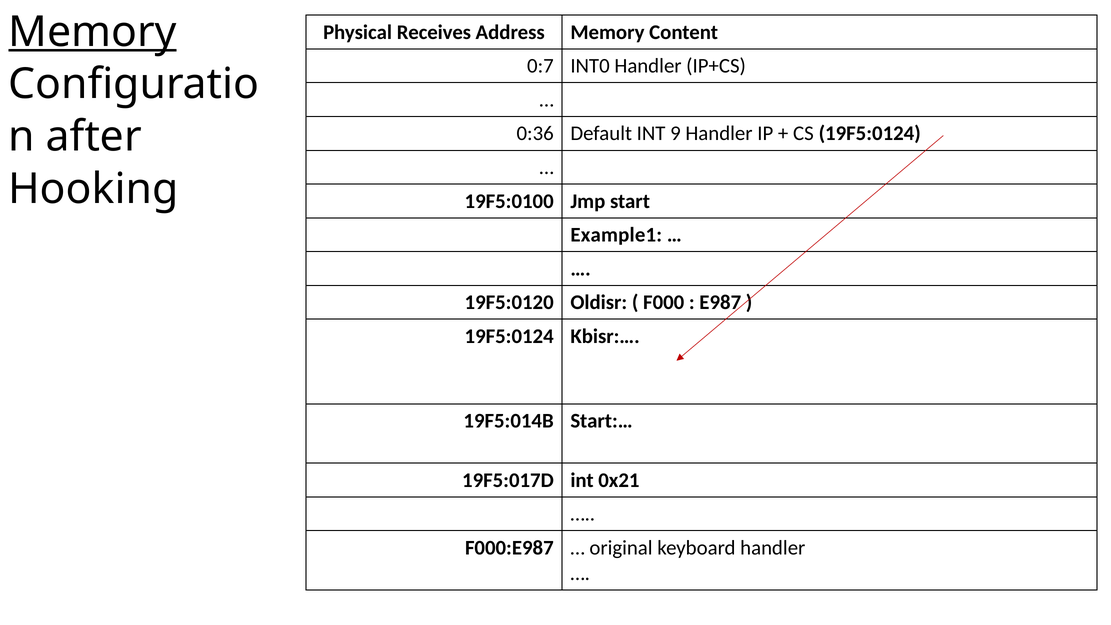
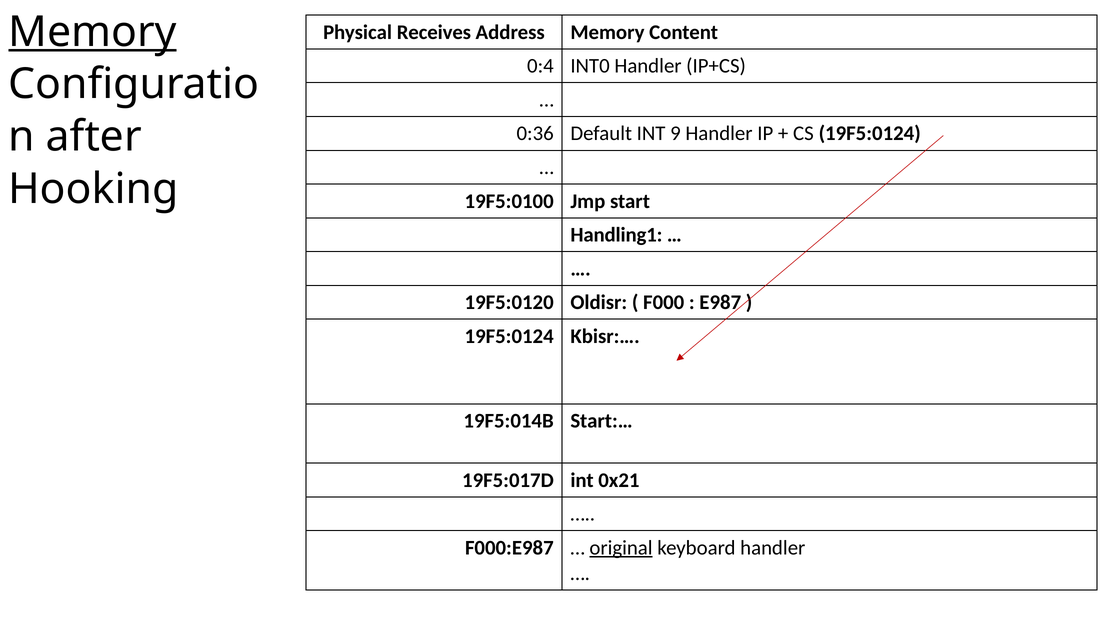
0:7: 0:7 -> 0:4
Example1: Example1 -> Handling1
original underline: none -> present
